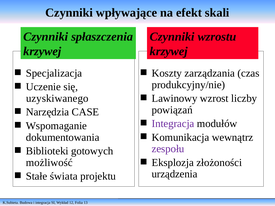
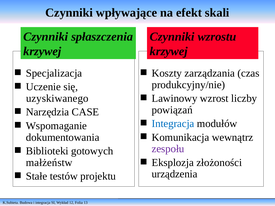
Integracja at (173, 124) colour: purple -> blue
możliwość: możliwość -> małżeństw
świata: świata -> testów
